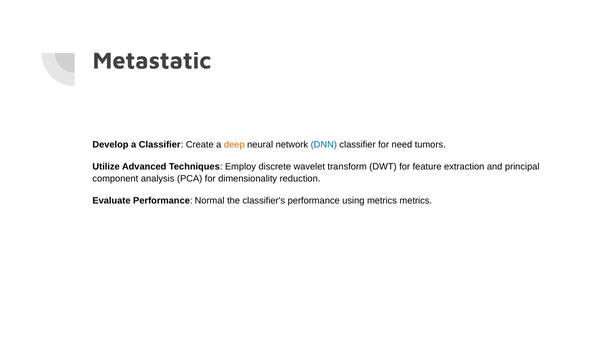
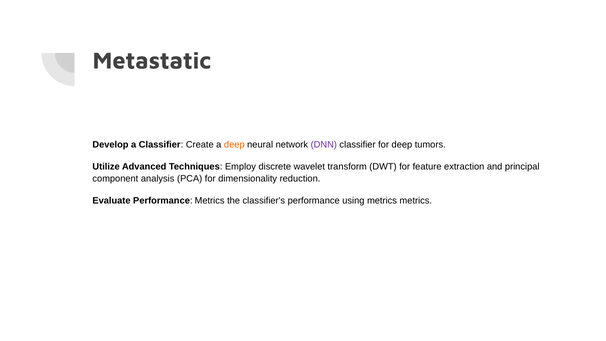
DNN colour: blue -> purple
for need: need -> deep
Performance Normal: Normal -> Metrics
